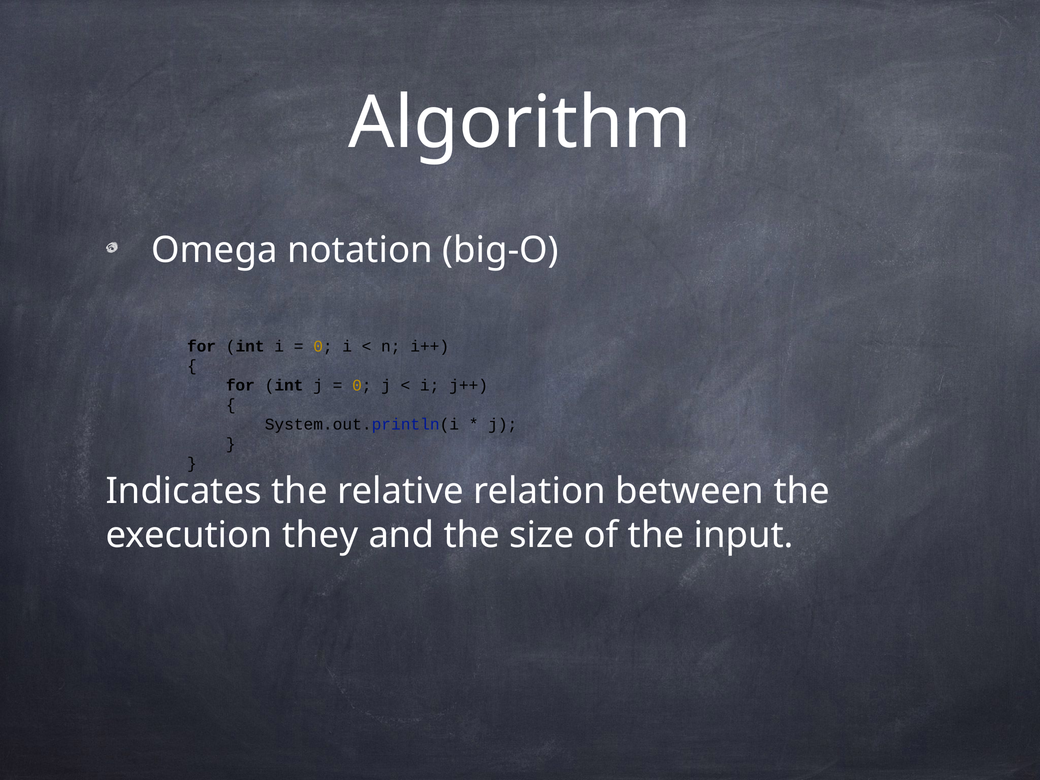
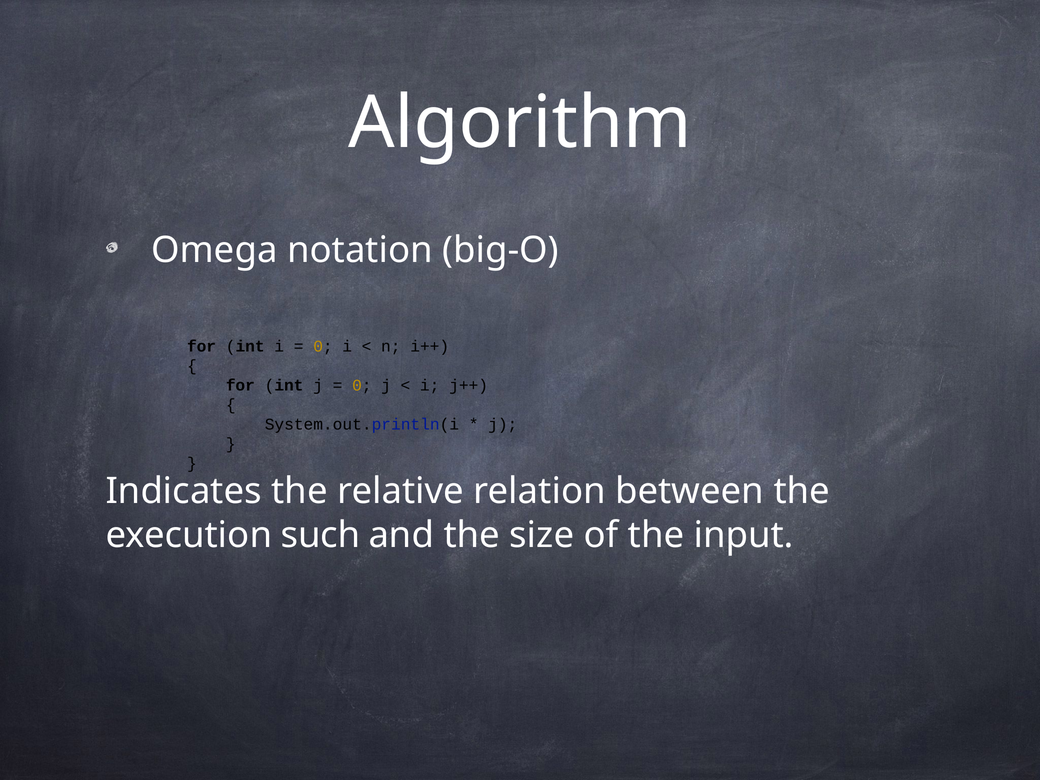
they: they -> such
